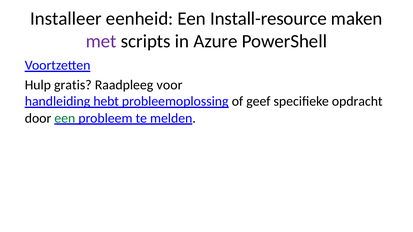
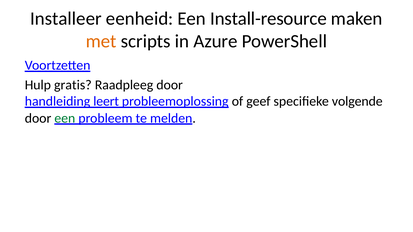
met colour: purple -> orange
Raadpleeg voor: voor -> door
hebt: hebt -> leert
opdracht: opdracht -> volgende
